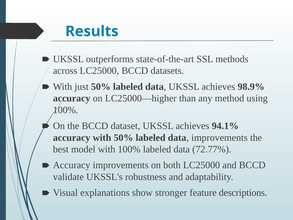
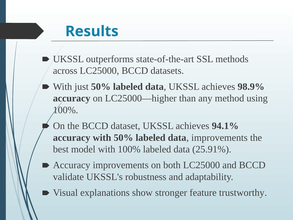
72.77%: 72.77% -> 25.91%
descriptions: descriptions -> trustworthy
